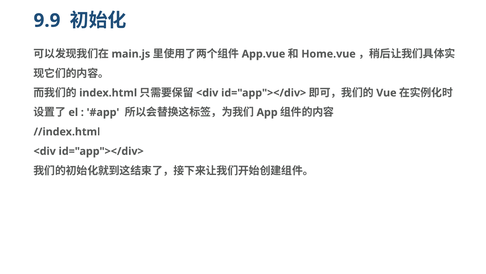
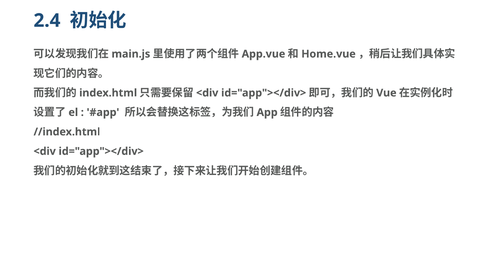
9.9: 9.9 -> 2.4
